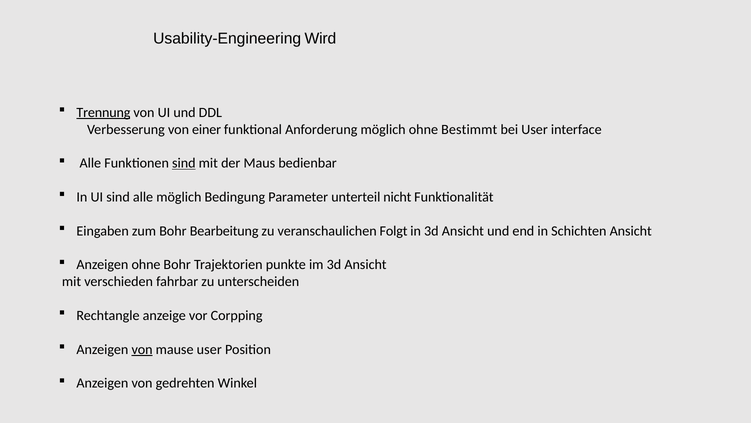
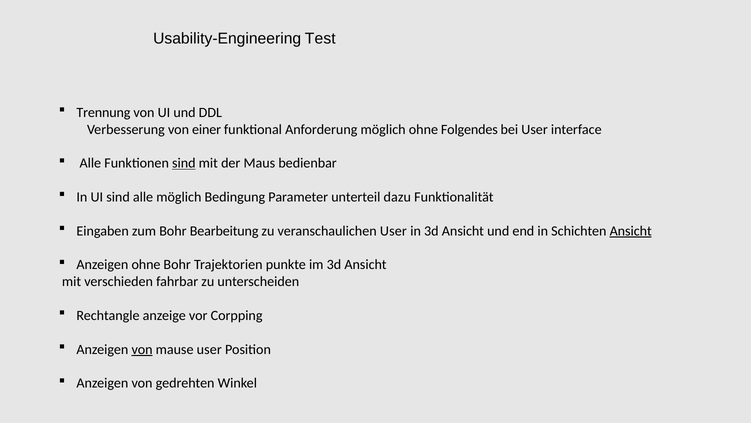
Wird: Wird -> Test
Trennung underline: present -> none
Bestimmt: Bestimmt -> Folgendes
nicht: nicht -> dazu
veranschaulichen Folgt: Folgt -> User
Ansicht at (631, 231) underline: none -> present
